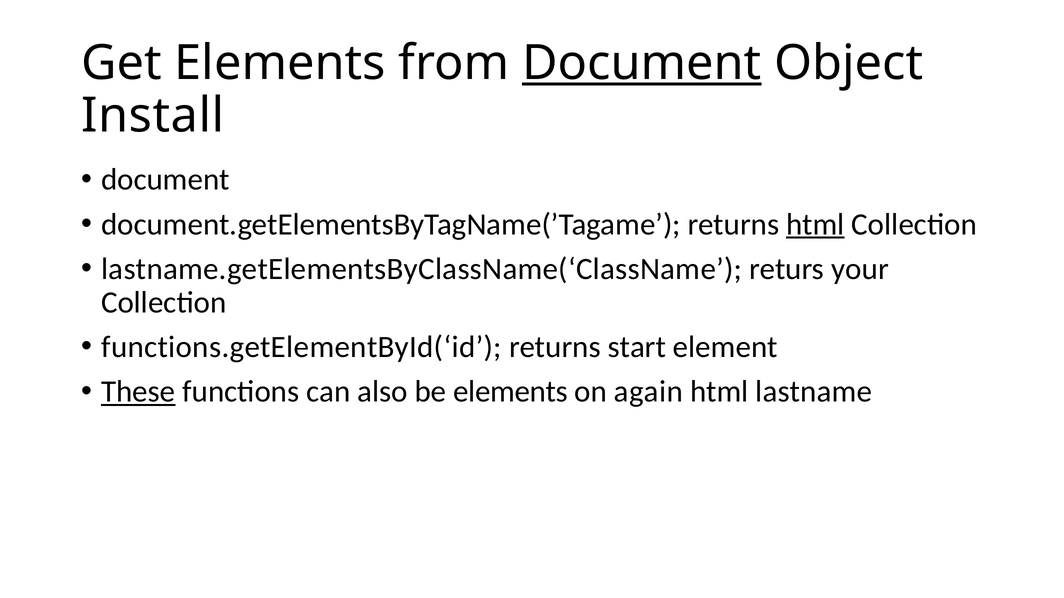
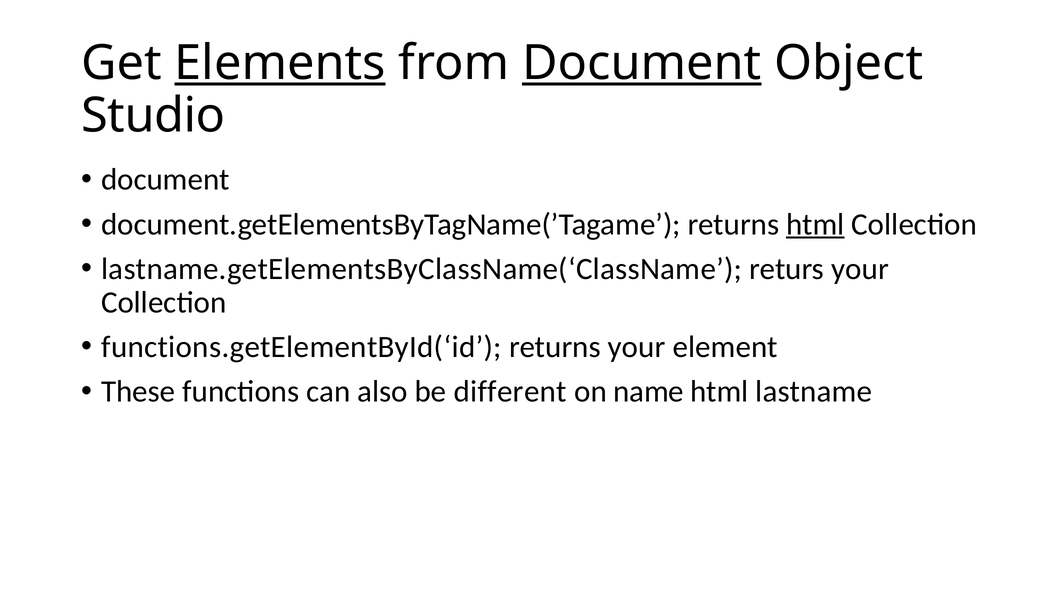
Elements at (280, 63) underline: none -> present
Install: Install -> Studio
returns start: start -> your
These underline: present -> none
be elements: elements -> different
again: again -> name
